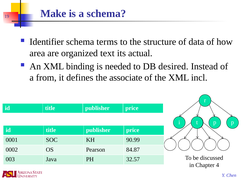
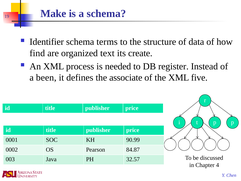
area: area -> find
actual: actual -> create
binding: binding -> process
desired: desired -> register
from: from -> been
incl: incl -> five
